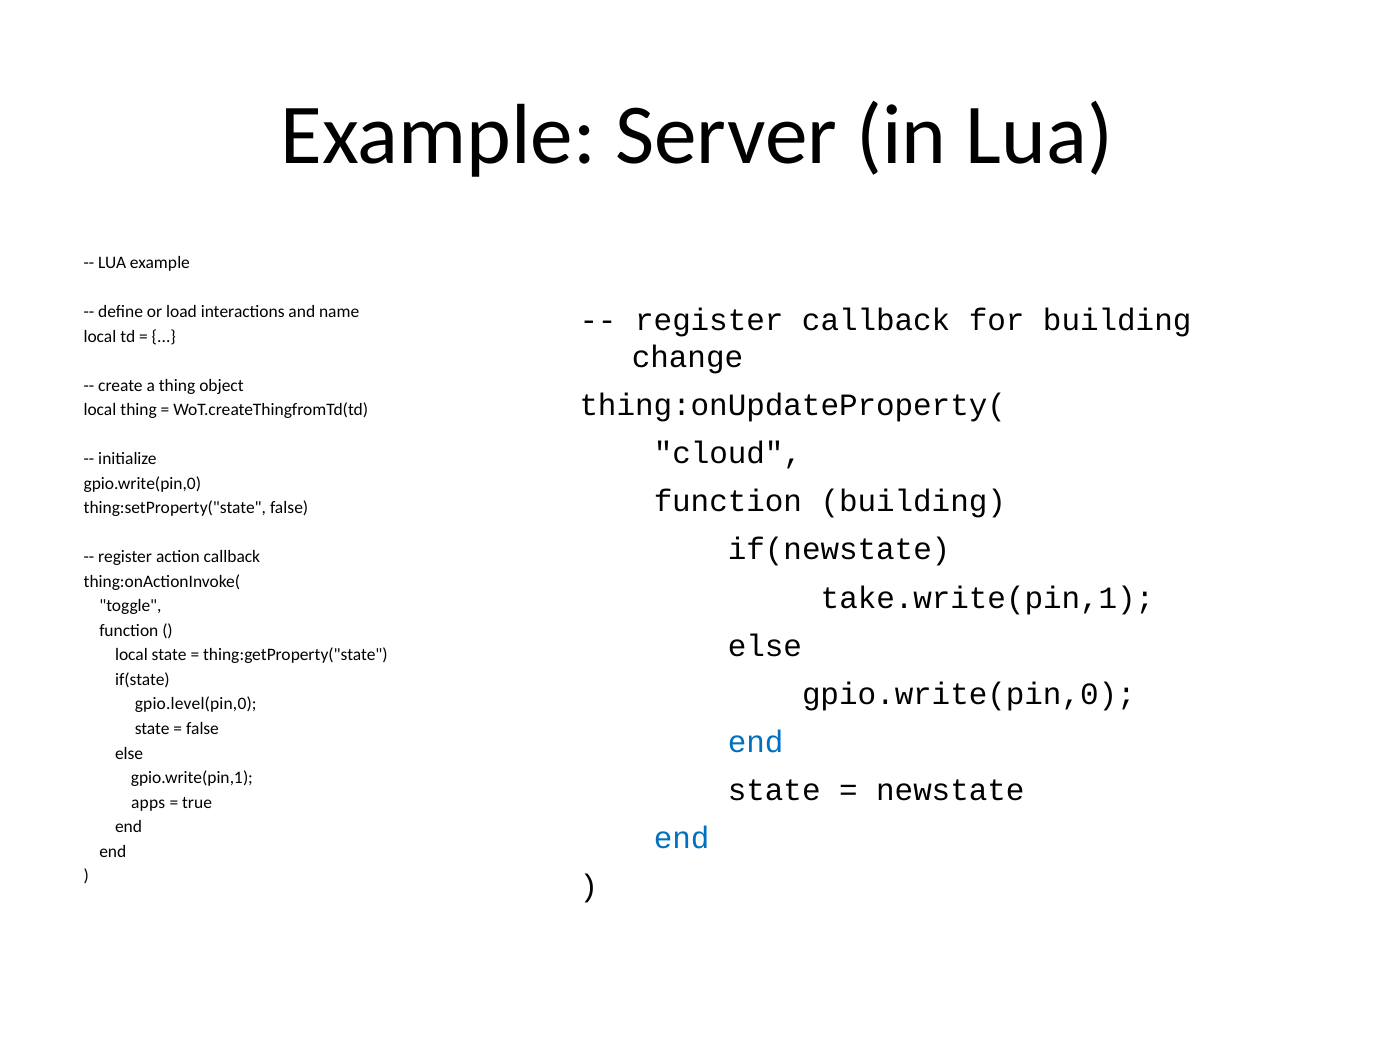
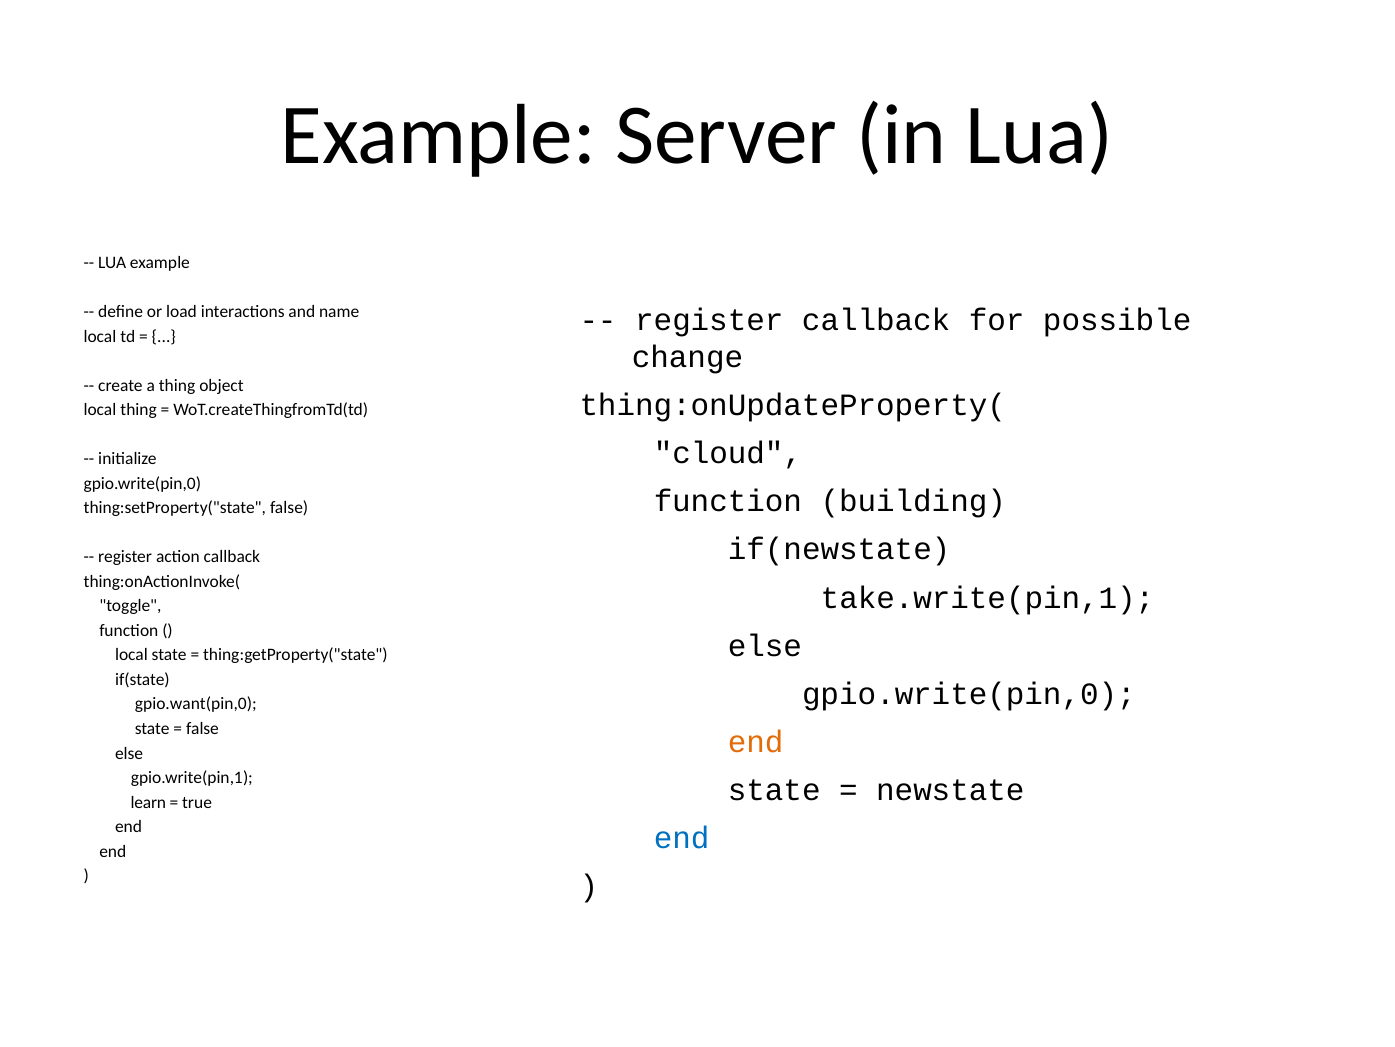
for building: building -> possible
gpio.level(pin,0: gpio.level(pin,0 -> gpio.want(pin,0
end at (756, 742) colour: blue -> orange
apps: apps -> learn
